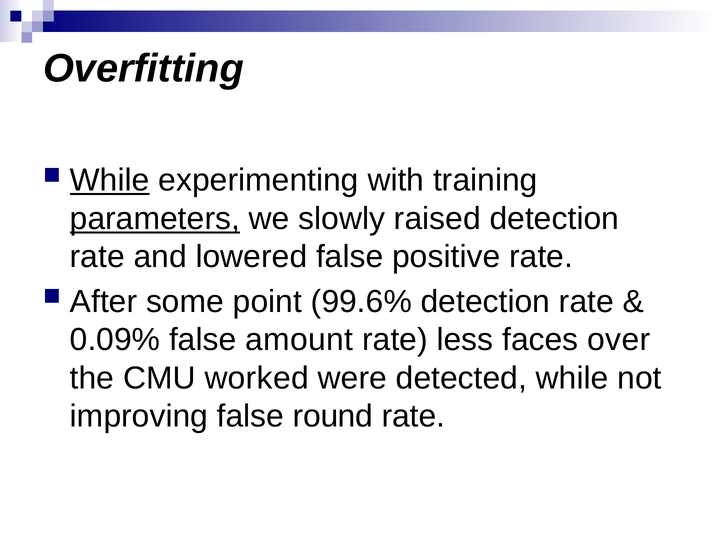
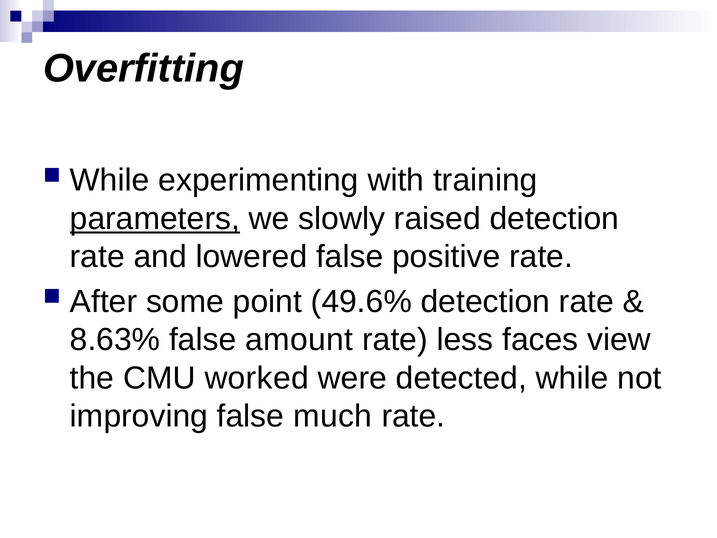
While at (110, 180) underline: present -> none
99.6%: 99.6% -> 49.6%
0.09%: 0.09% -> 8.63%
over: over -> view
round: round -> much
